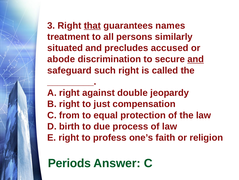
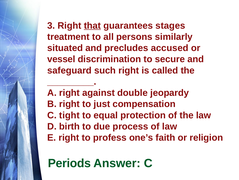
names: names -> stages
abode: abode -> vessel
and at (196, 59) underline: present -> none
from: from -> tight
